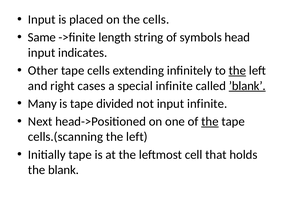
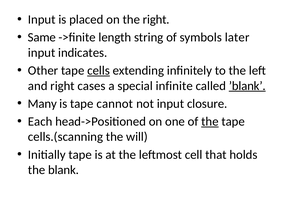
the cells: cells -> right
head: head -> later
cells at (99, 71) underline: none -> present
the at (237, 71) underline: present -> none
divided: divided -> cannot
input infinite: infinite -> closure
Next: Next -> Each
cells.(scanning the left: left -> will
